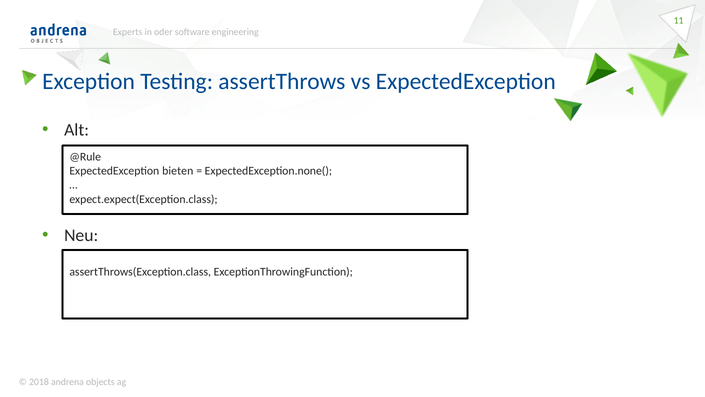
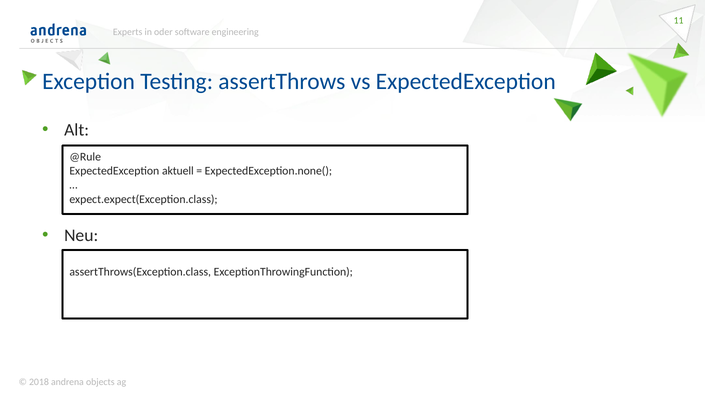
bieten: bieten -> aktuell
